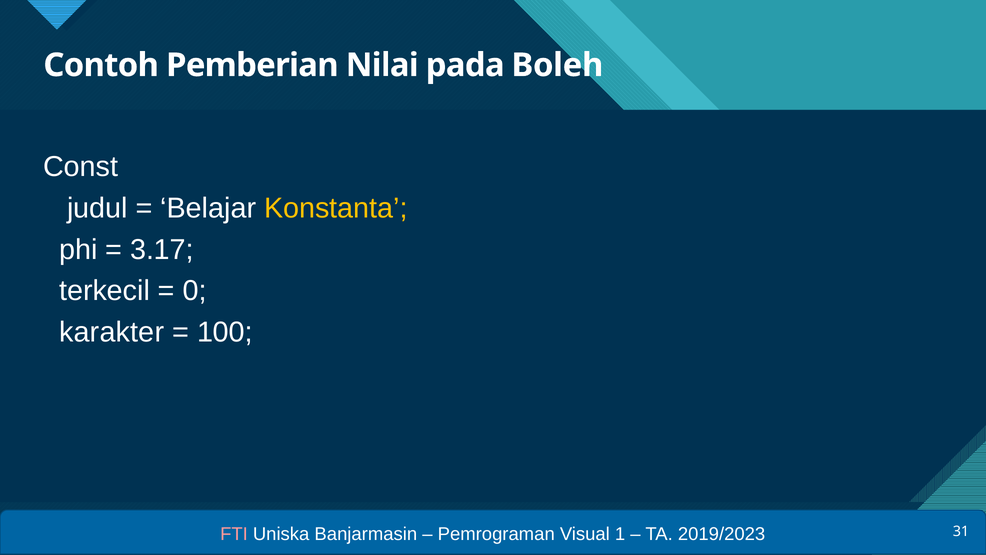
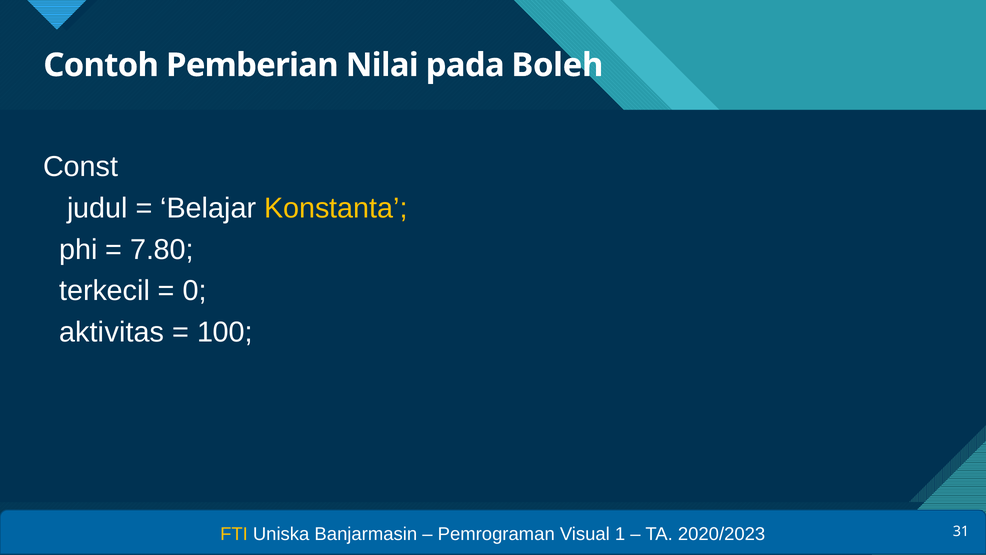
3.17: 3.17 -> 7.80
karakter: karakter -> aktivitas
FTI colour: pink -> yellow
2019/2023: 2019/2023 -> 2020/2023
